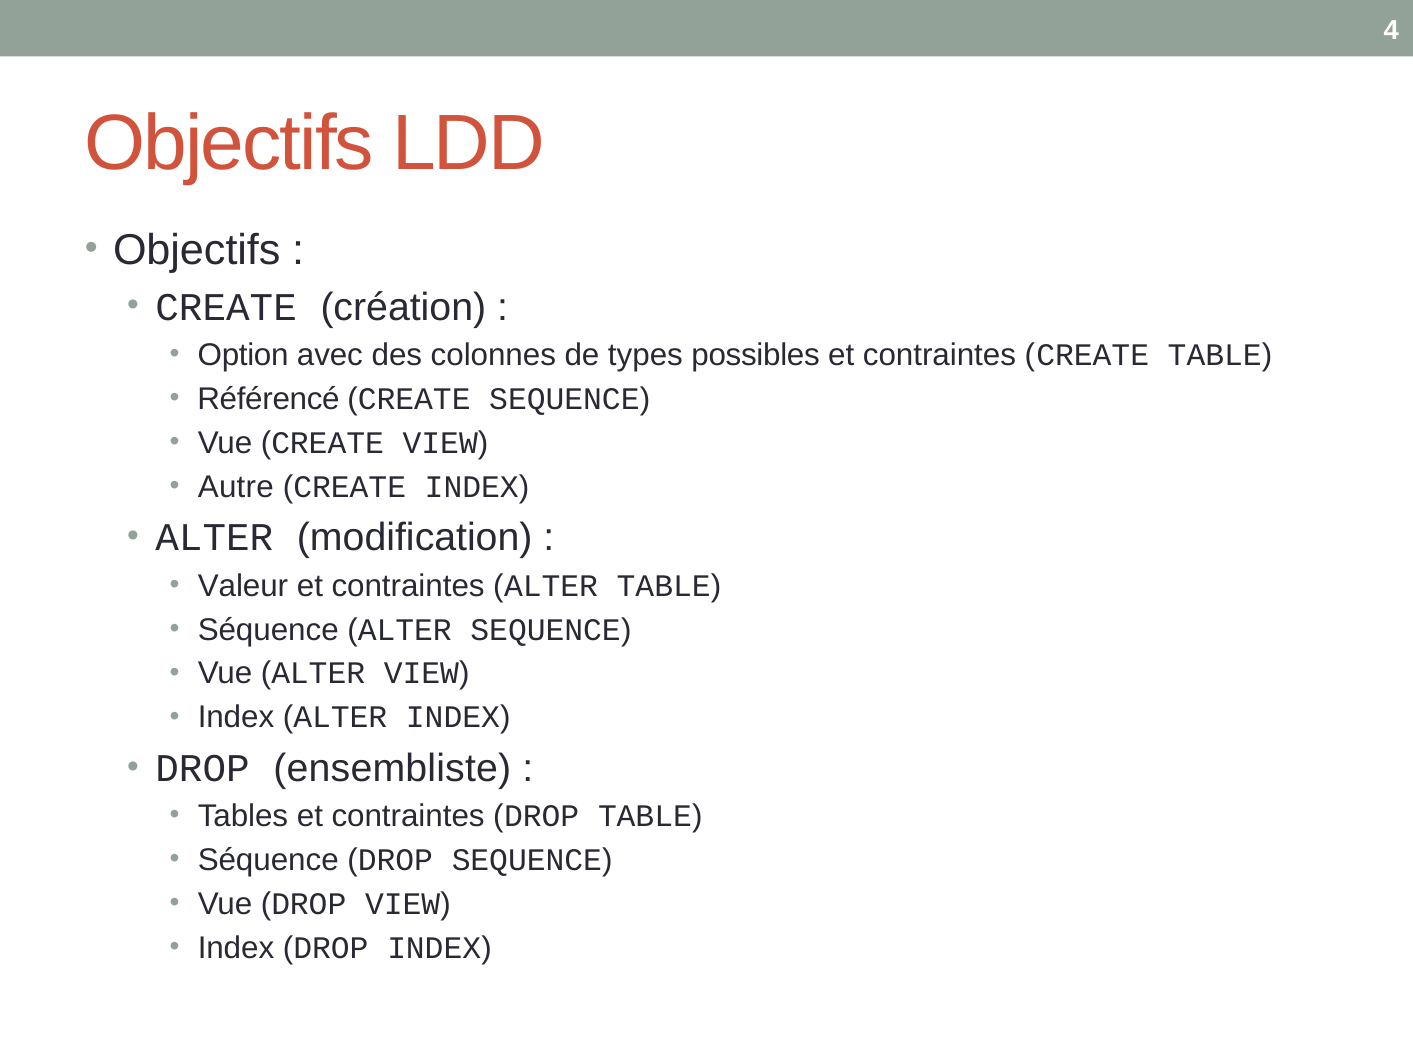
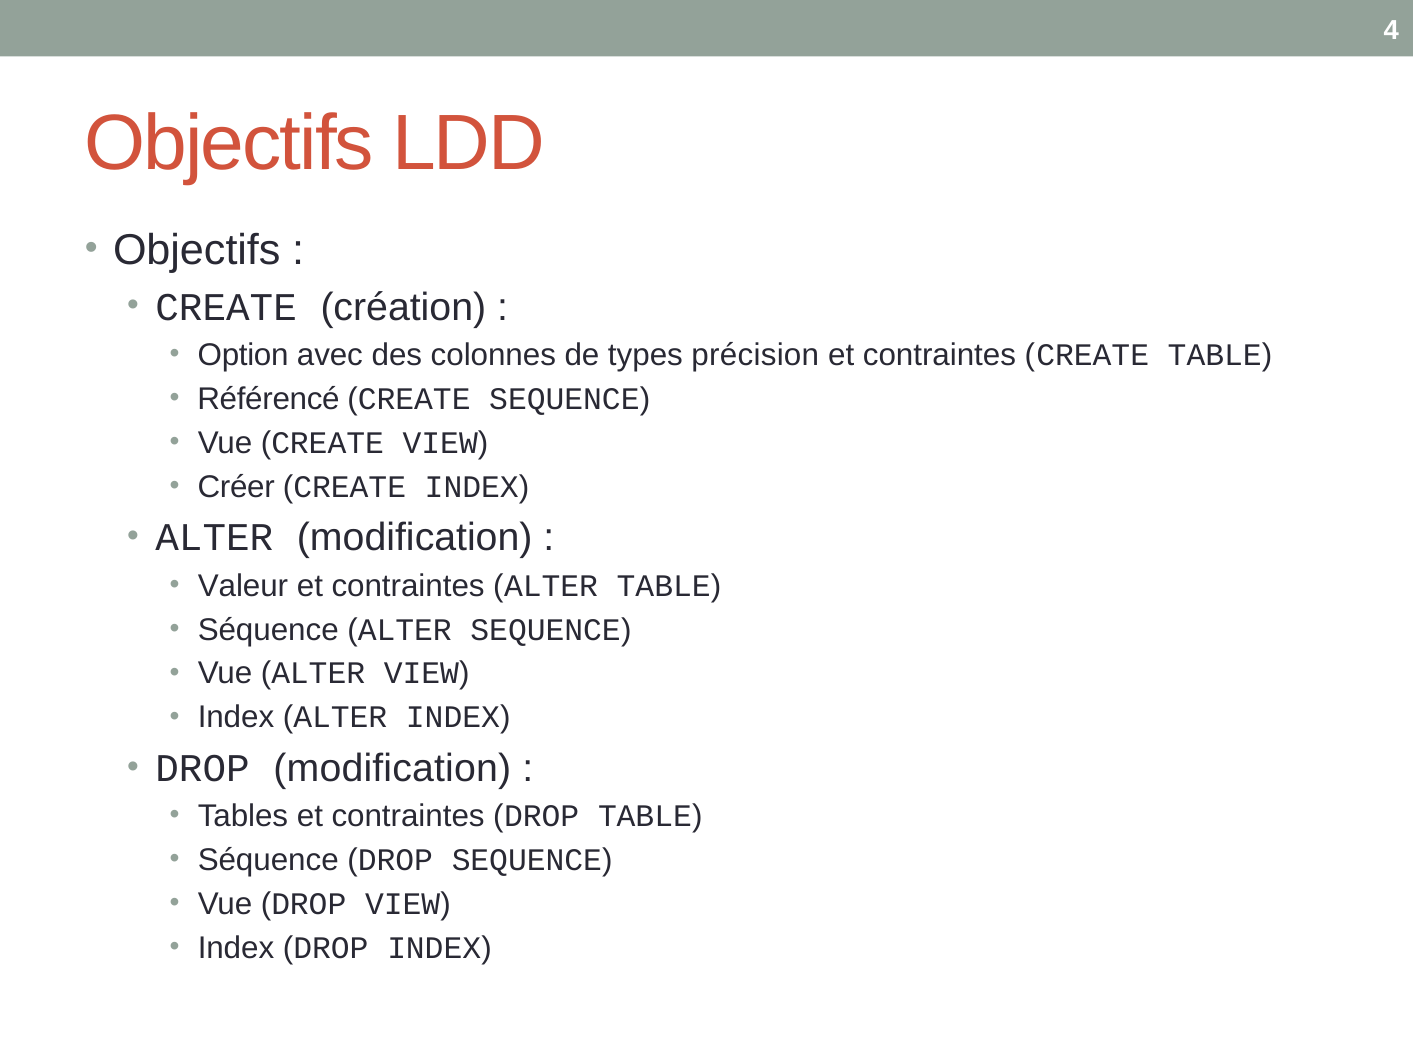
possibles: possibles -> précision
Autre: Autre -> Créer
DROP ensembliste: ensembliste -> modification
